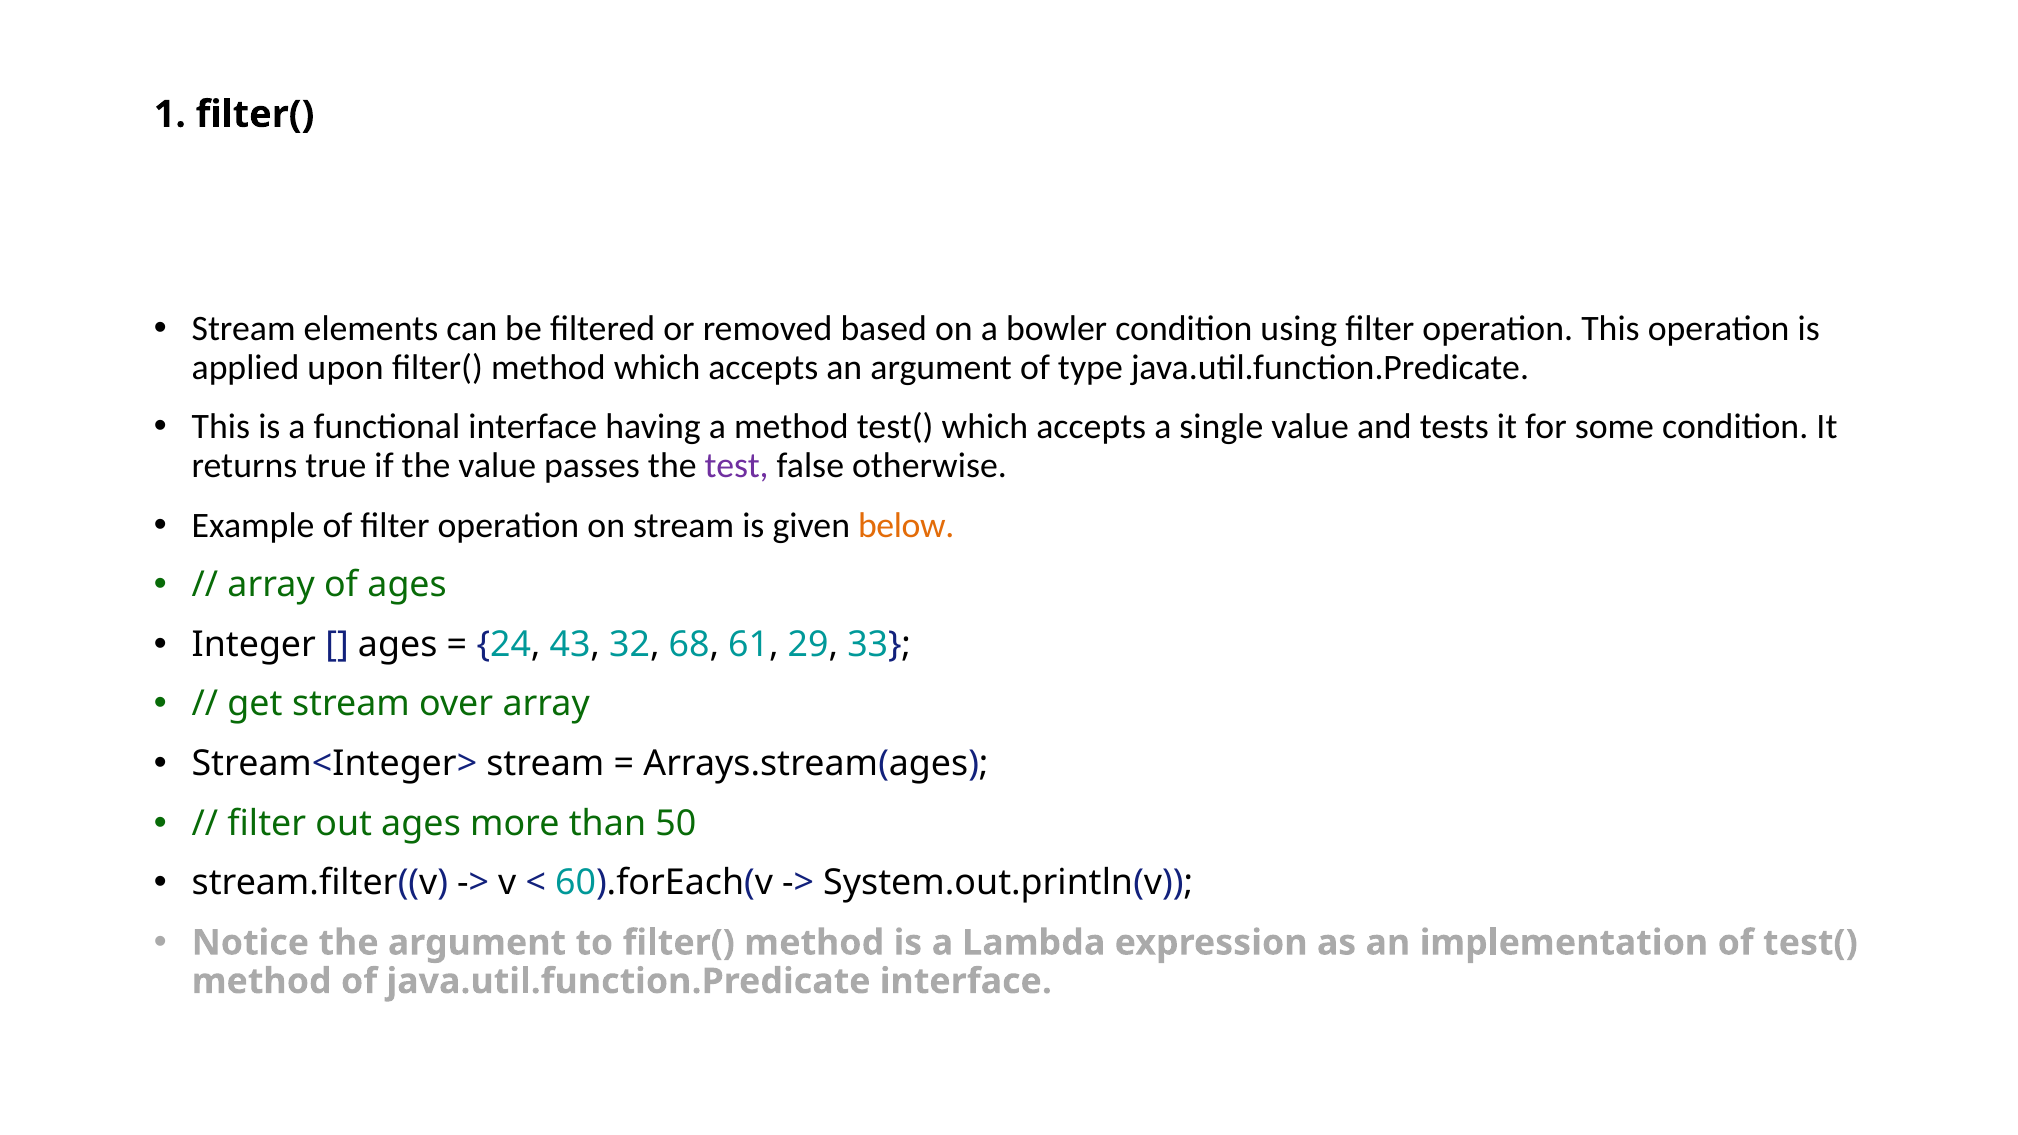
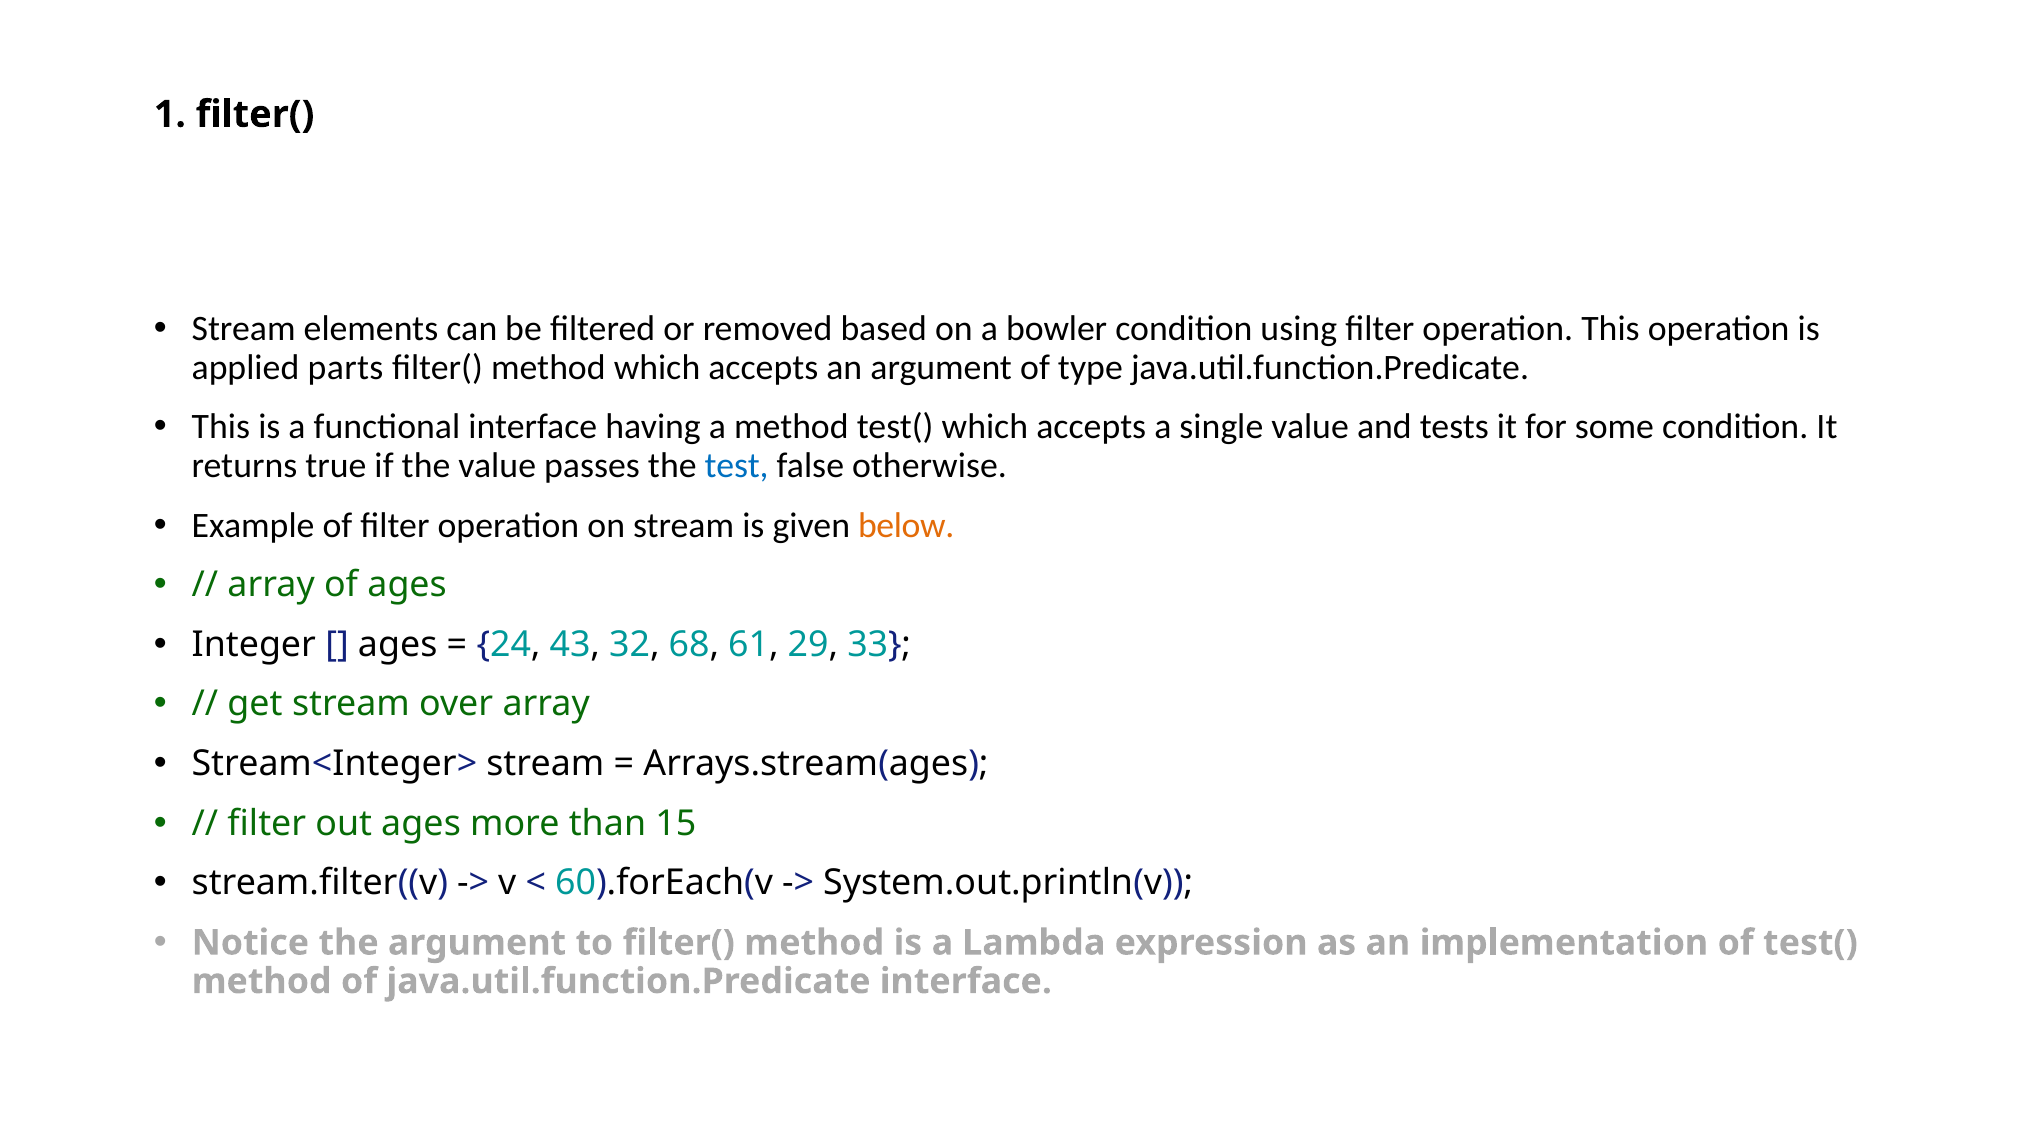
upon: upon -> parts
test colour: purple -> blue
50: 50 -> 15
